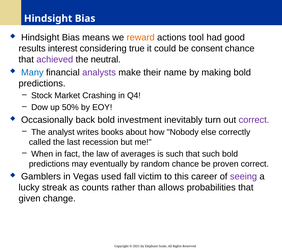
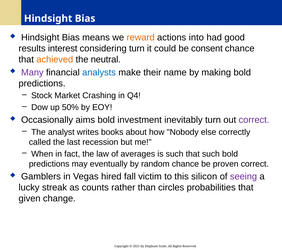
tool: tool -> into
considering true: true -> turn
achieved colour: purple -> orange
Many colour: blue -> purple
analysts colour: purple -> blue
back: back -> aims
used: used -> hired
career: career -> silicon
allows: allows -> circles
